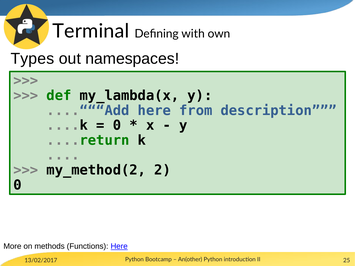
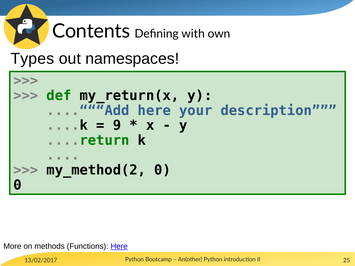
Terminal: Terminal -> Contents
my_lambda(x: my_lambda(x -> my_return(x
from: from -> your
0 at (117, 125): 0 -> 9
my_method(2 2: 2 -> 0
